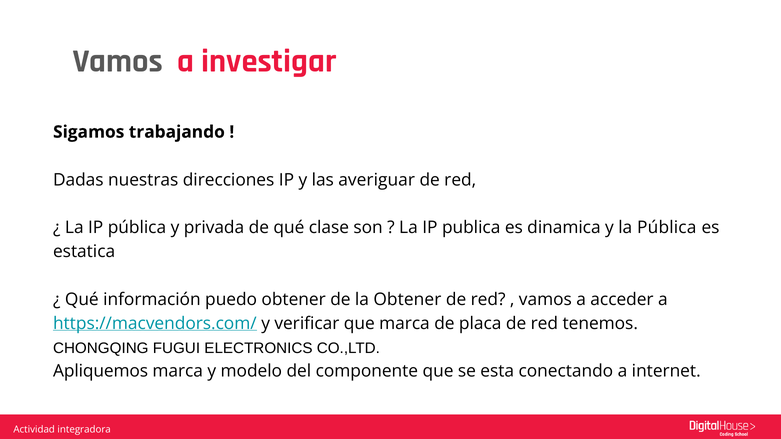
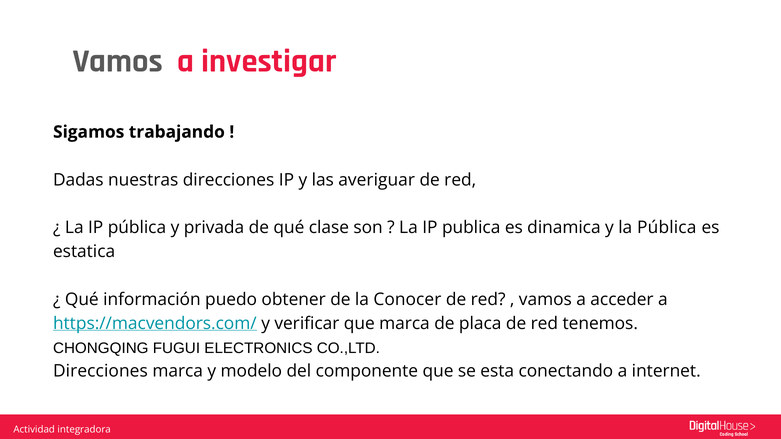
la Obtener: Obtener -> Conocer
Apliquemos at (101, 371): Apliquemos -> Direcciones
